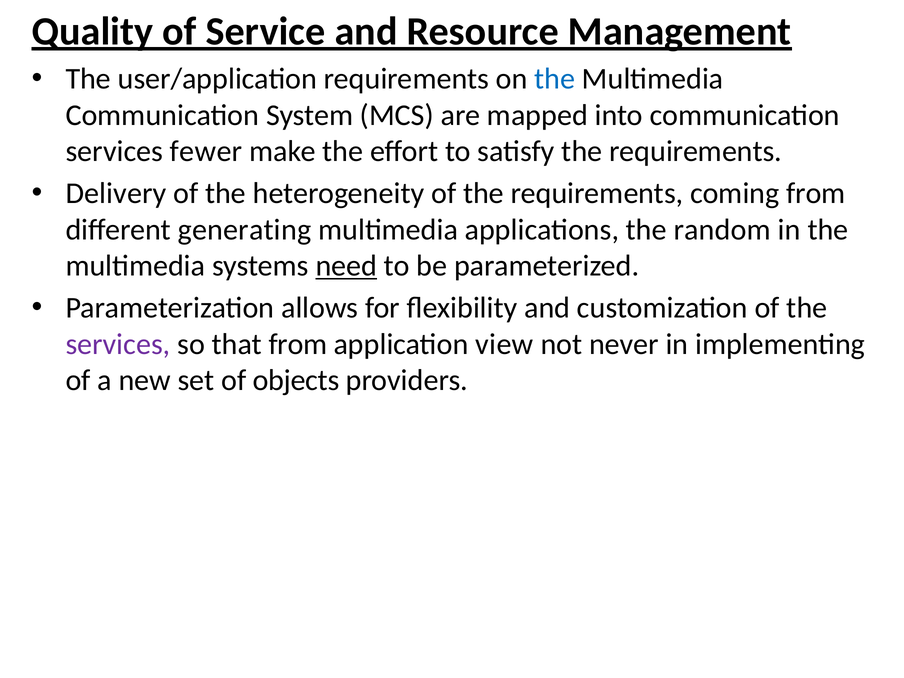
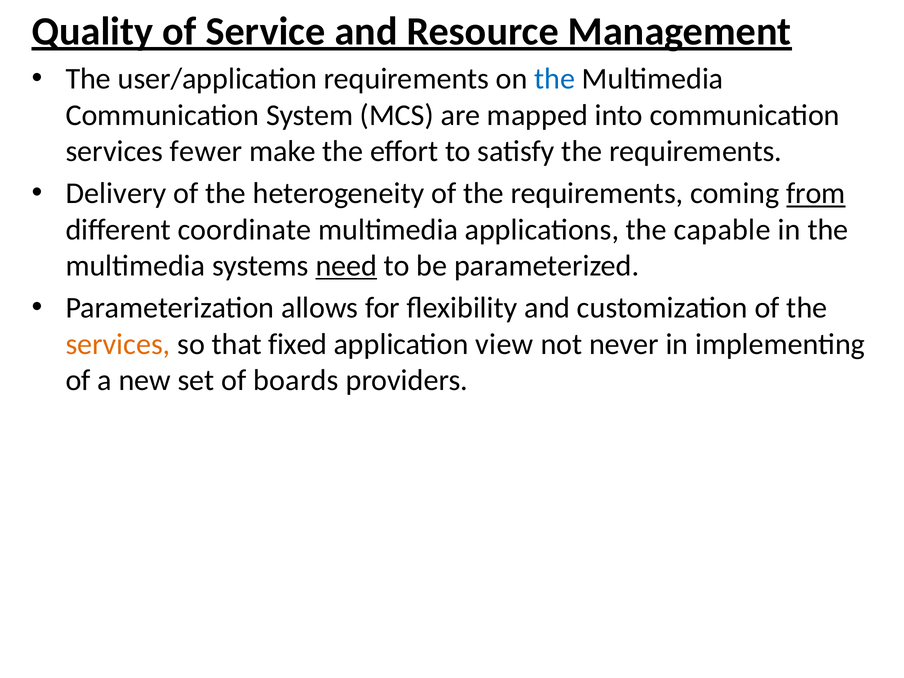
from at (816, 193) underline: none -> present
generating: generating -> coordinate
random: random -> capable
services at (118, 344) colour: purple -> orange
that from: from -> fixed
objects: objects -> boards
